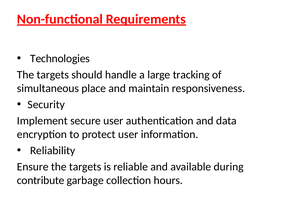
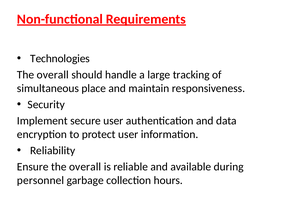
targets at (53, 75): targets -> overall
Ensure the targets: targets -> overall
contribute: contribute -> personnel
